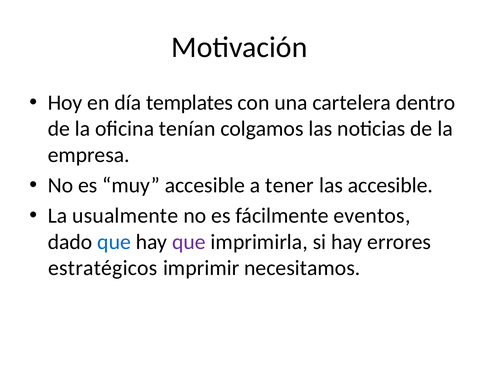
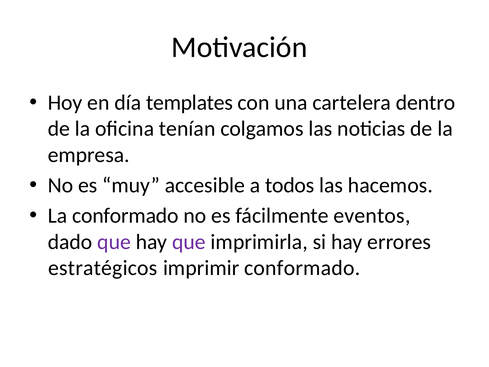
tener: tener -> todos
las accesible: accesible -> hacemos
La usualmente: usualmente -> conformado
que at (114, 242) colour: blue -> purple
imprimir necesitamos: necesitamos -> conformado
